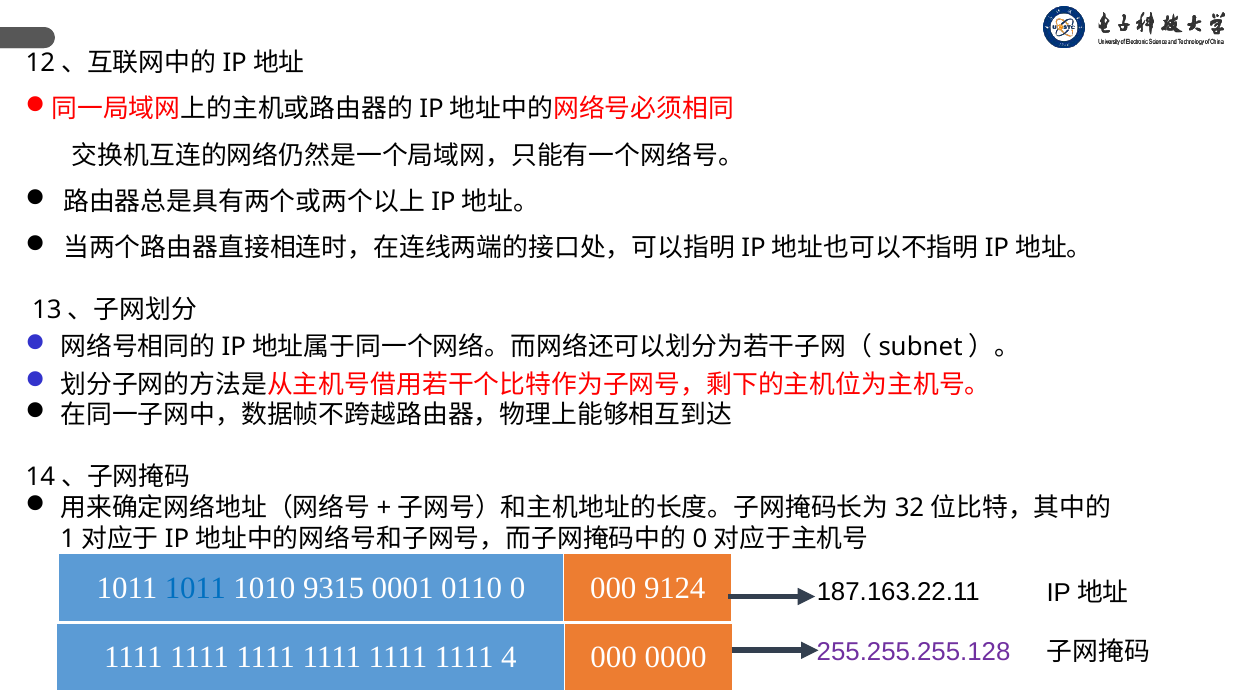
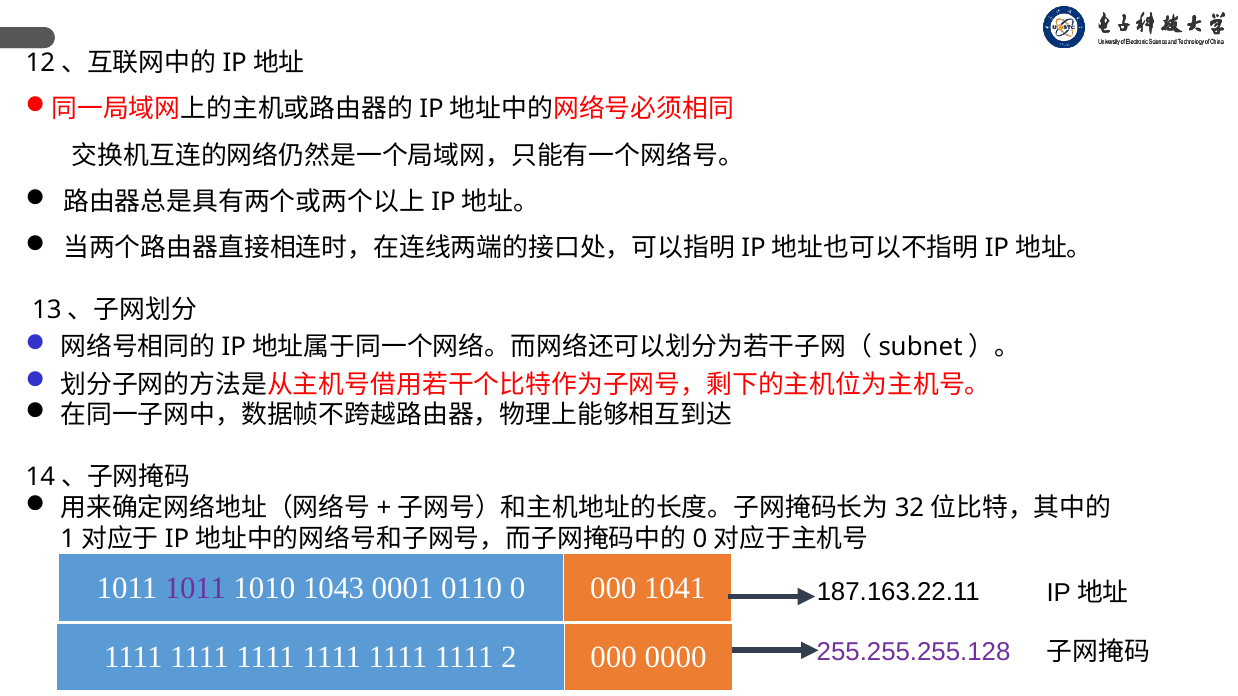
1011 at (195, 589) colour: blue -> purple
9315: 9315 -> 1043
9124: 9124 -> 1041
4: 4 -> 2
